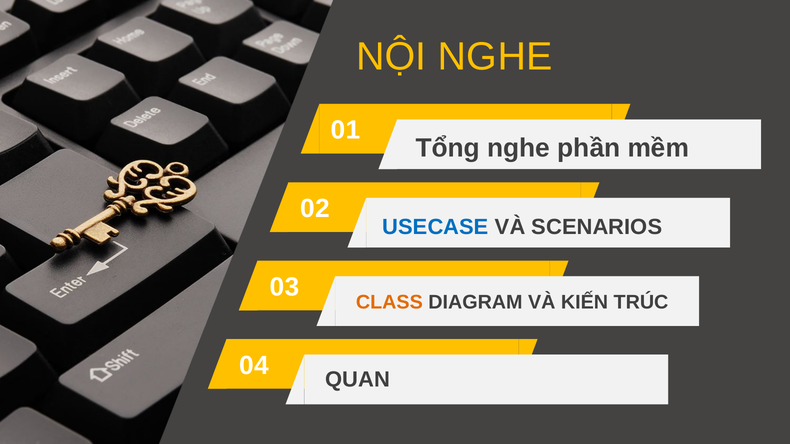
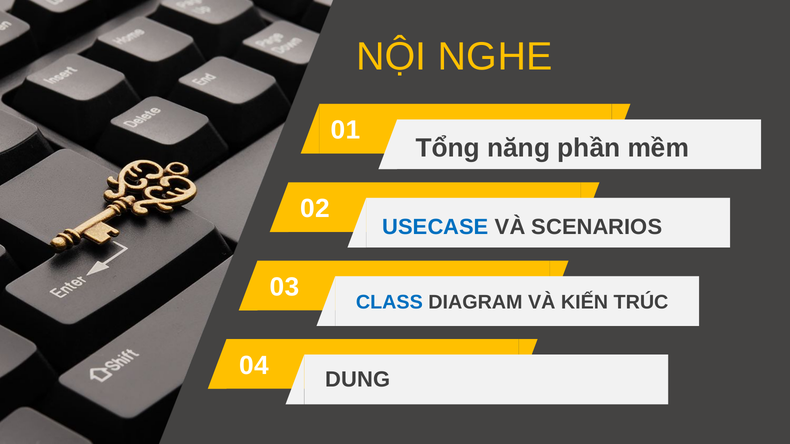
Tổng nghe: nghe -> năng
CLASS colour: orange -> blue
QUAN: QUAN -> DUNG
